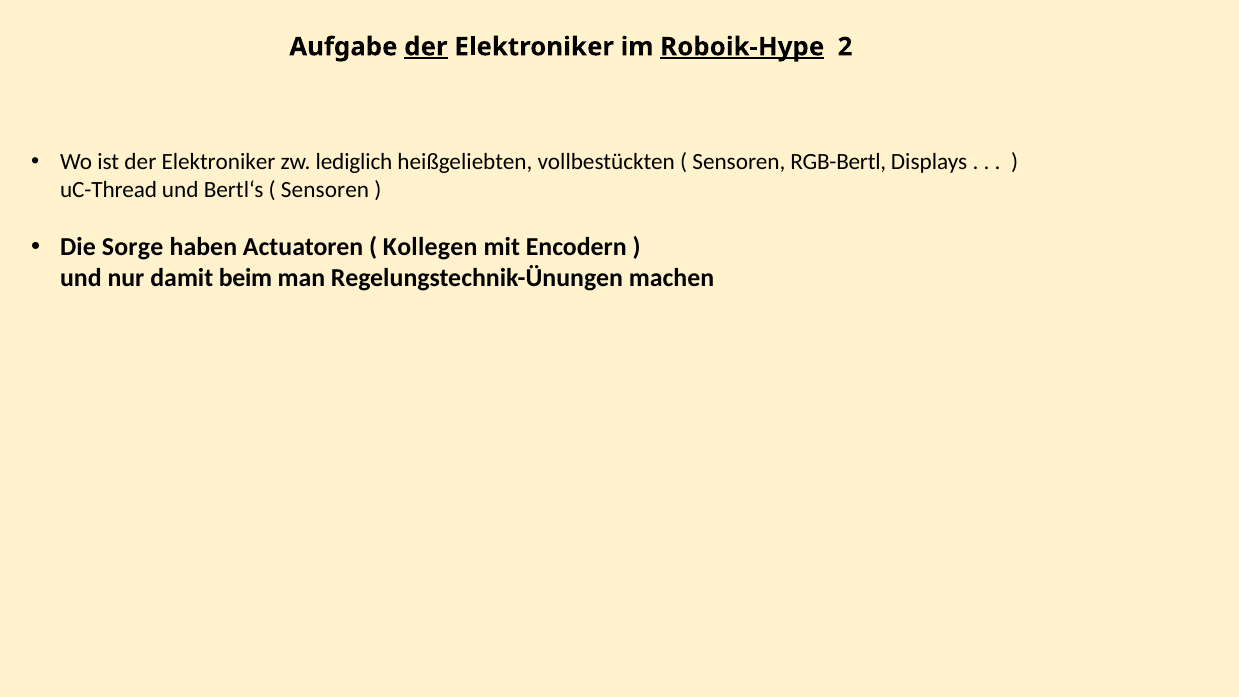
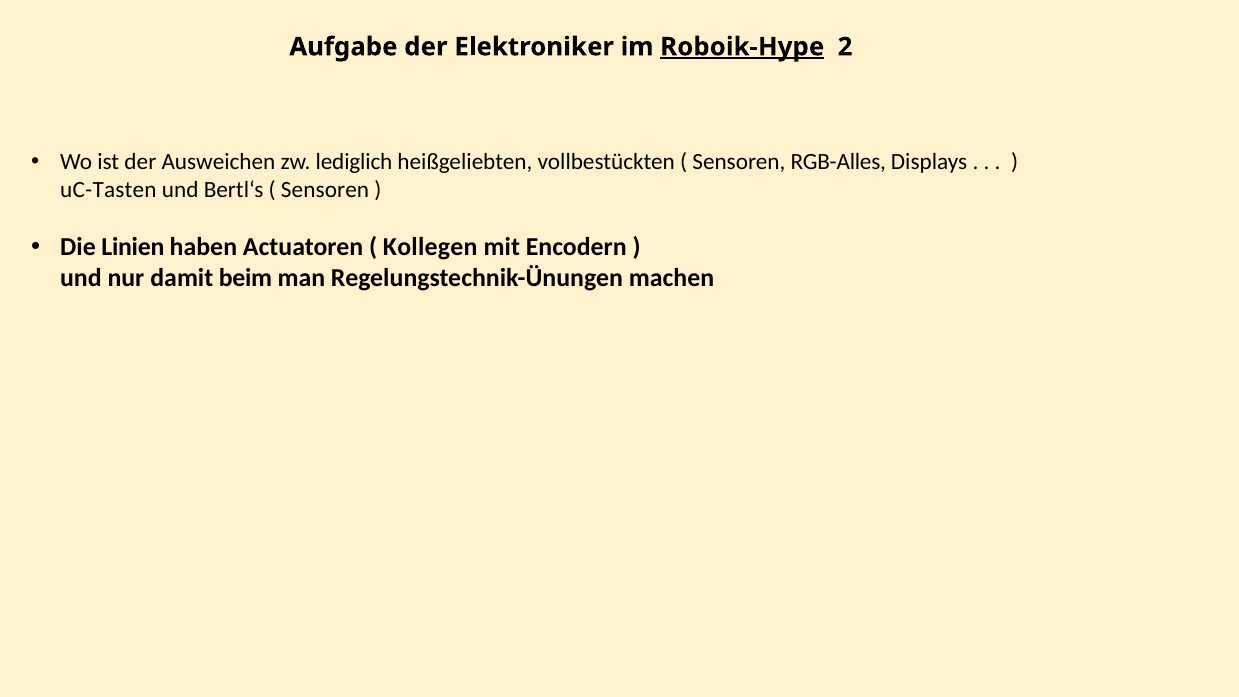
der at (426, 47) underline: present -> none
ist der Elektroniker: Elektroniker -> Ausweichen
RGB-Bertl: RGB-Bertl -> RGB-Alles
uC-Thread: uC-Thread -> uC-Tasten
Sorge: Sorge -> Linien
